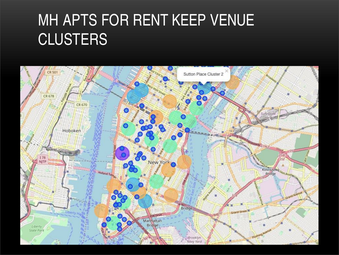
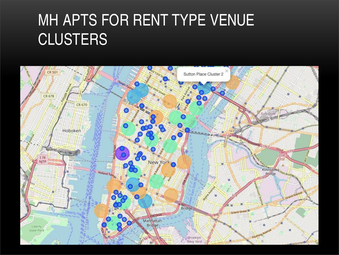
KEEP: KEEP -> TYPE
